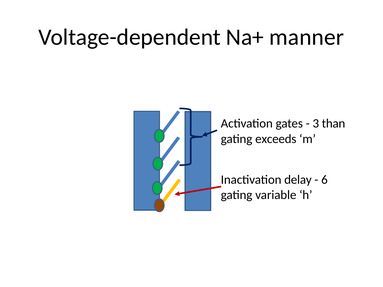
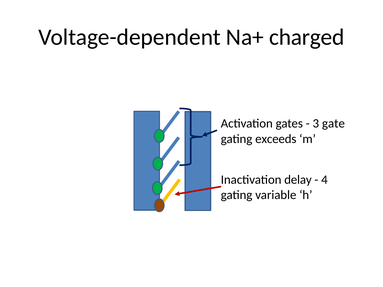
manner: manner -> charged
than: than -> gate
6: 6 -> 4
